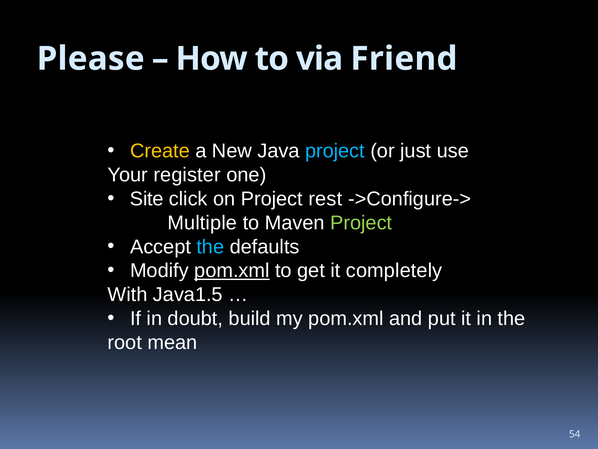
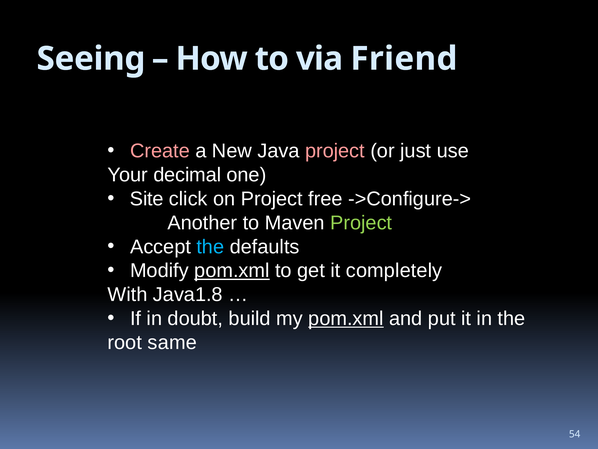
Please: Please -> Seeing
Create colour: yellow -> pink
project at (335, 151) colour: light blue -> pink
register: register -> decimal
rest: rest -> free
Multiple: Multiple -> Another
Java1.5: Java1.5 -> Java1.8
pom.xml at (346, 318) underline: none -> present
mean: mean -> same
